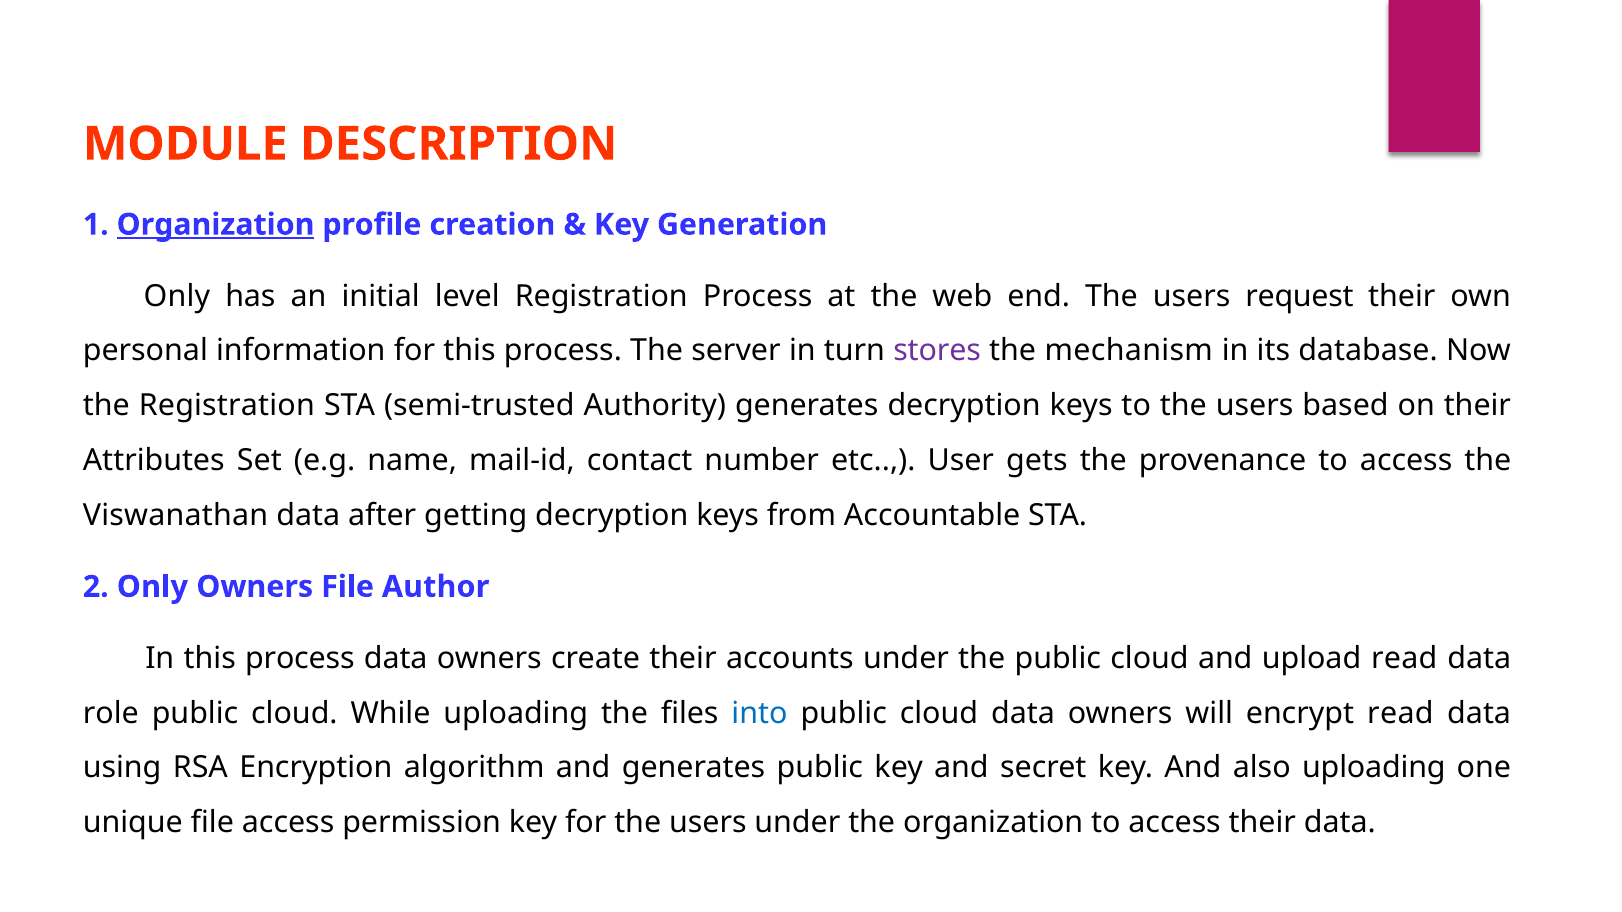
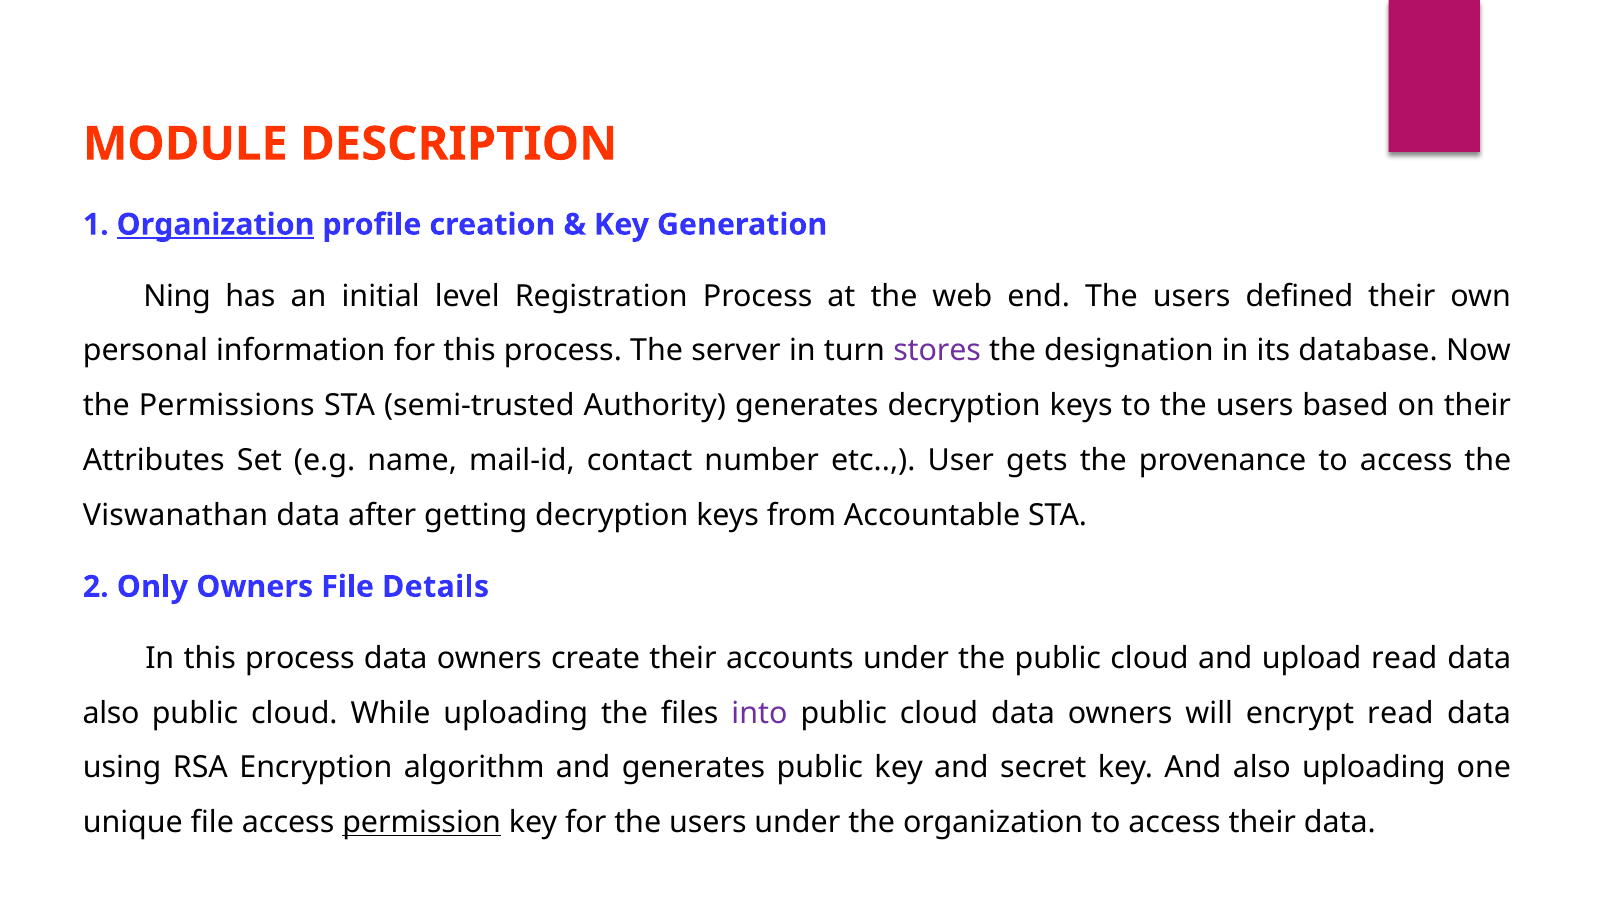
Only at (177, 296): Only -> Ning
request: request -> defined
mechanism: mechanism -> designation
the Registration: Registration -> Permissions
Author: Author -> Details
role at (111, 713): role -> also
into colour: blue -> purple
permission underline: none -> present
